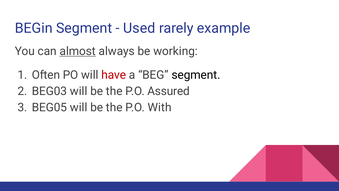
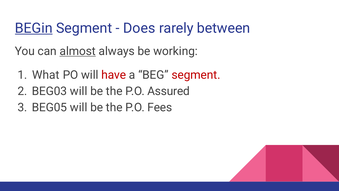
BEGin underline: none -> present
Used: Used -> Does
example: example -> between
Often: Often -> What
segment at (196, 75) colour: black -> red
With: With -> Fees
